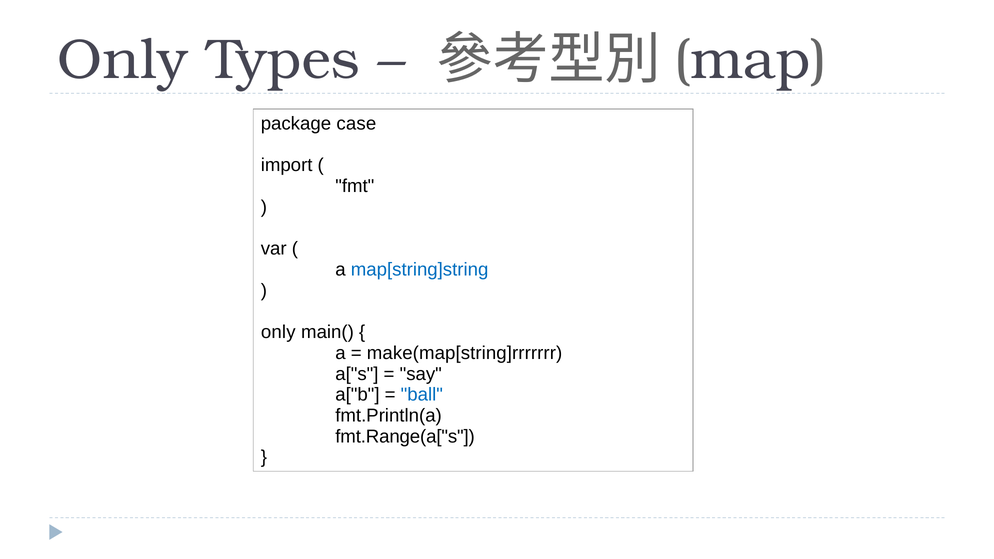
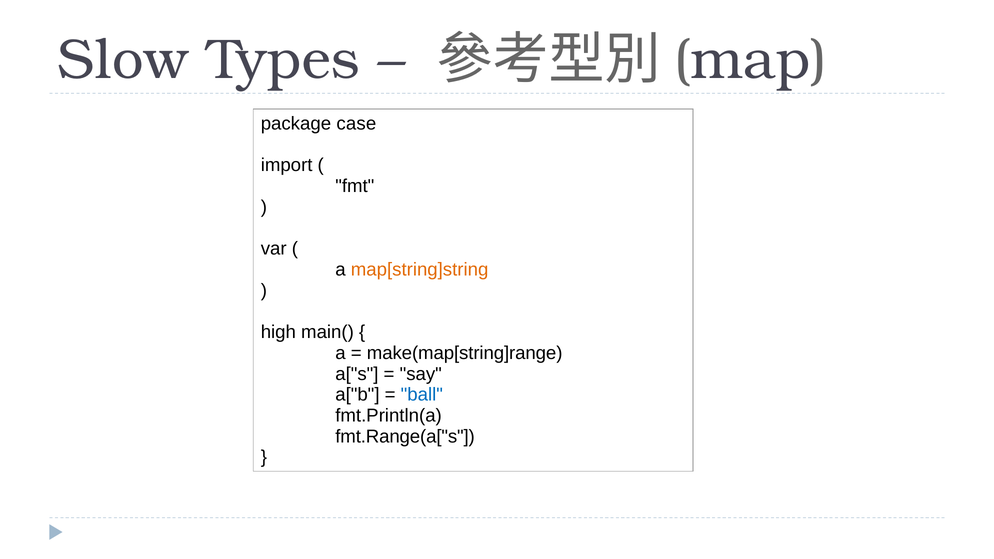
Only at (123, 60): Only -> Slow
map[string]string colour: blue -> orange
only at (278, 332): only -> high
make(map[string]rrrrrrr: make(map[string]rrrrrrr -> make(map[string]range
